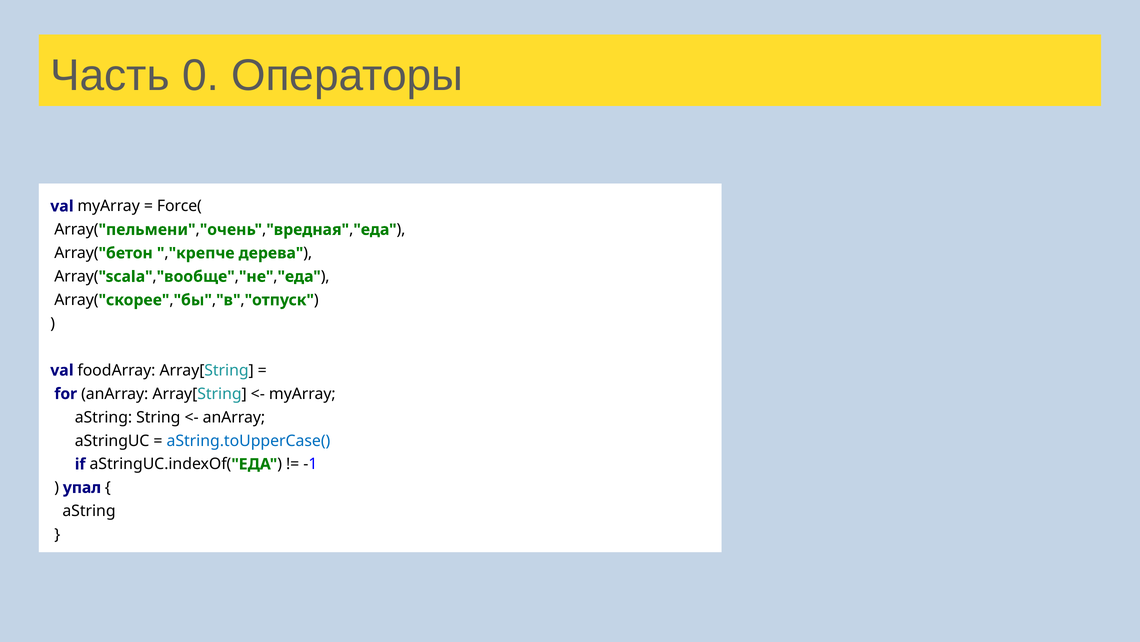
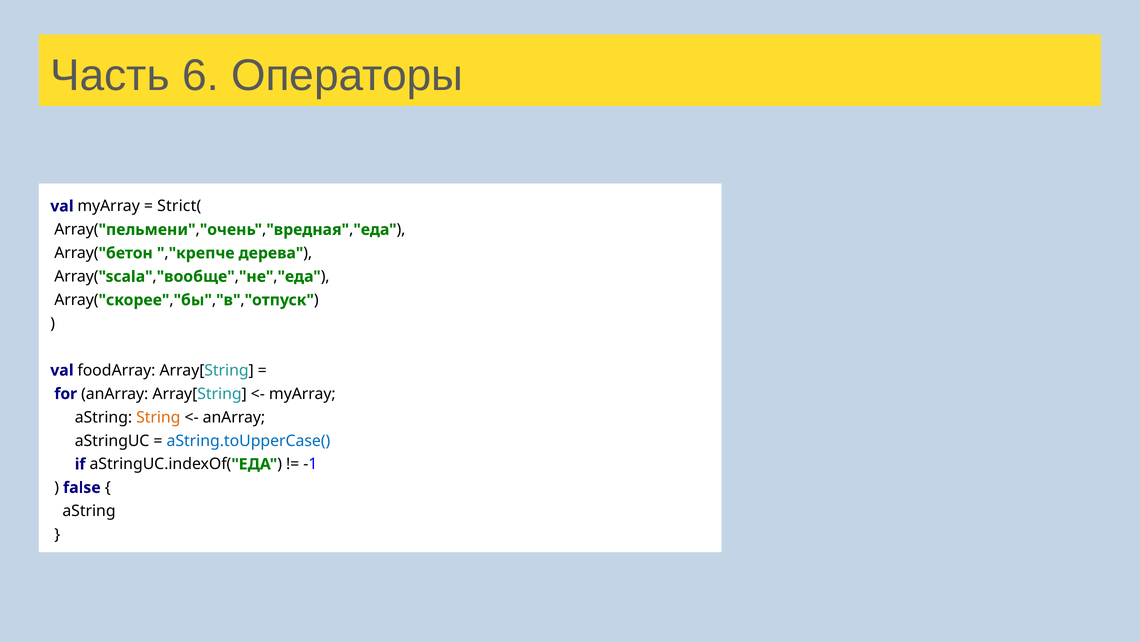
0: 0 -> 6
Force(: Force( -> Strict(
String colour: black -> orange
упал: упал -> false
